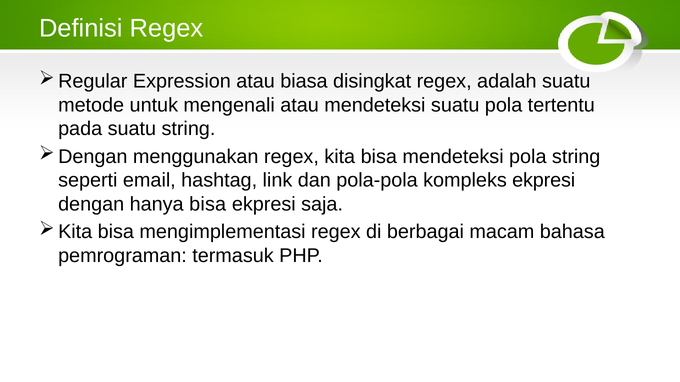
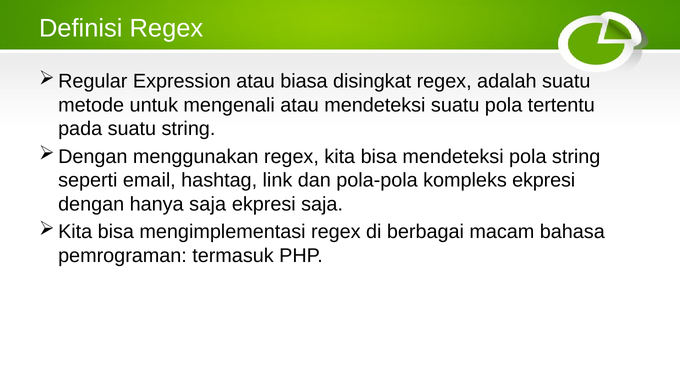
hanya bisa: bisa -> saja
